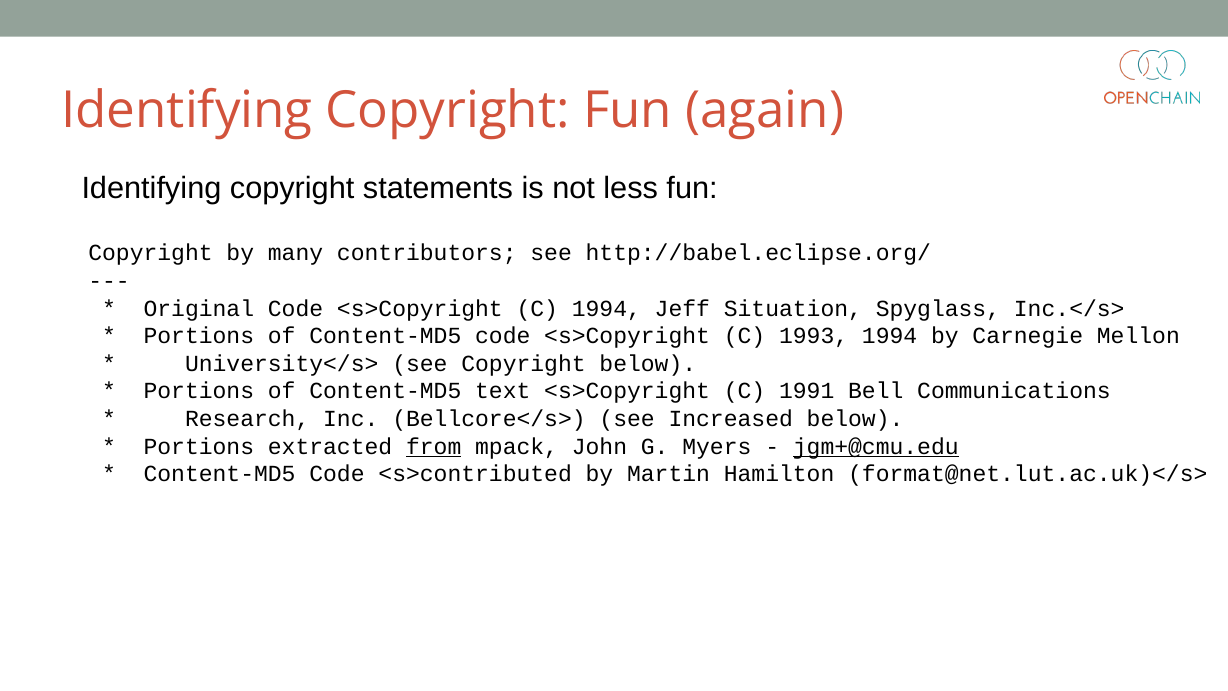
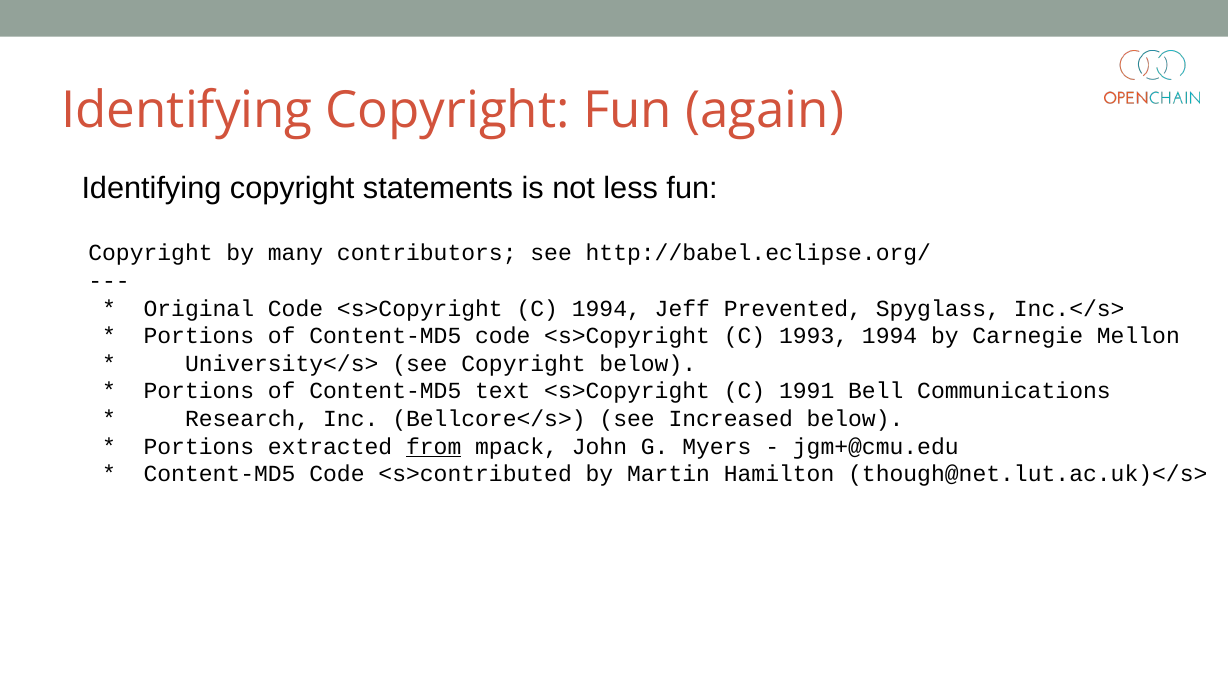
Situation: Situation -> Prevented
jgm+@cmu.edu underline: present -> none
format@net.lut.ac.uk)</s>: format@net.lut.ac.uk)</s> -> though@net.lut.ac.uk)</s>
